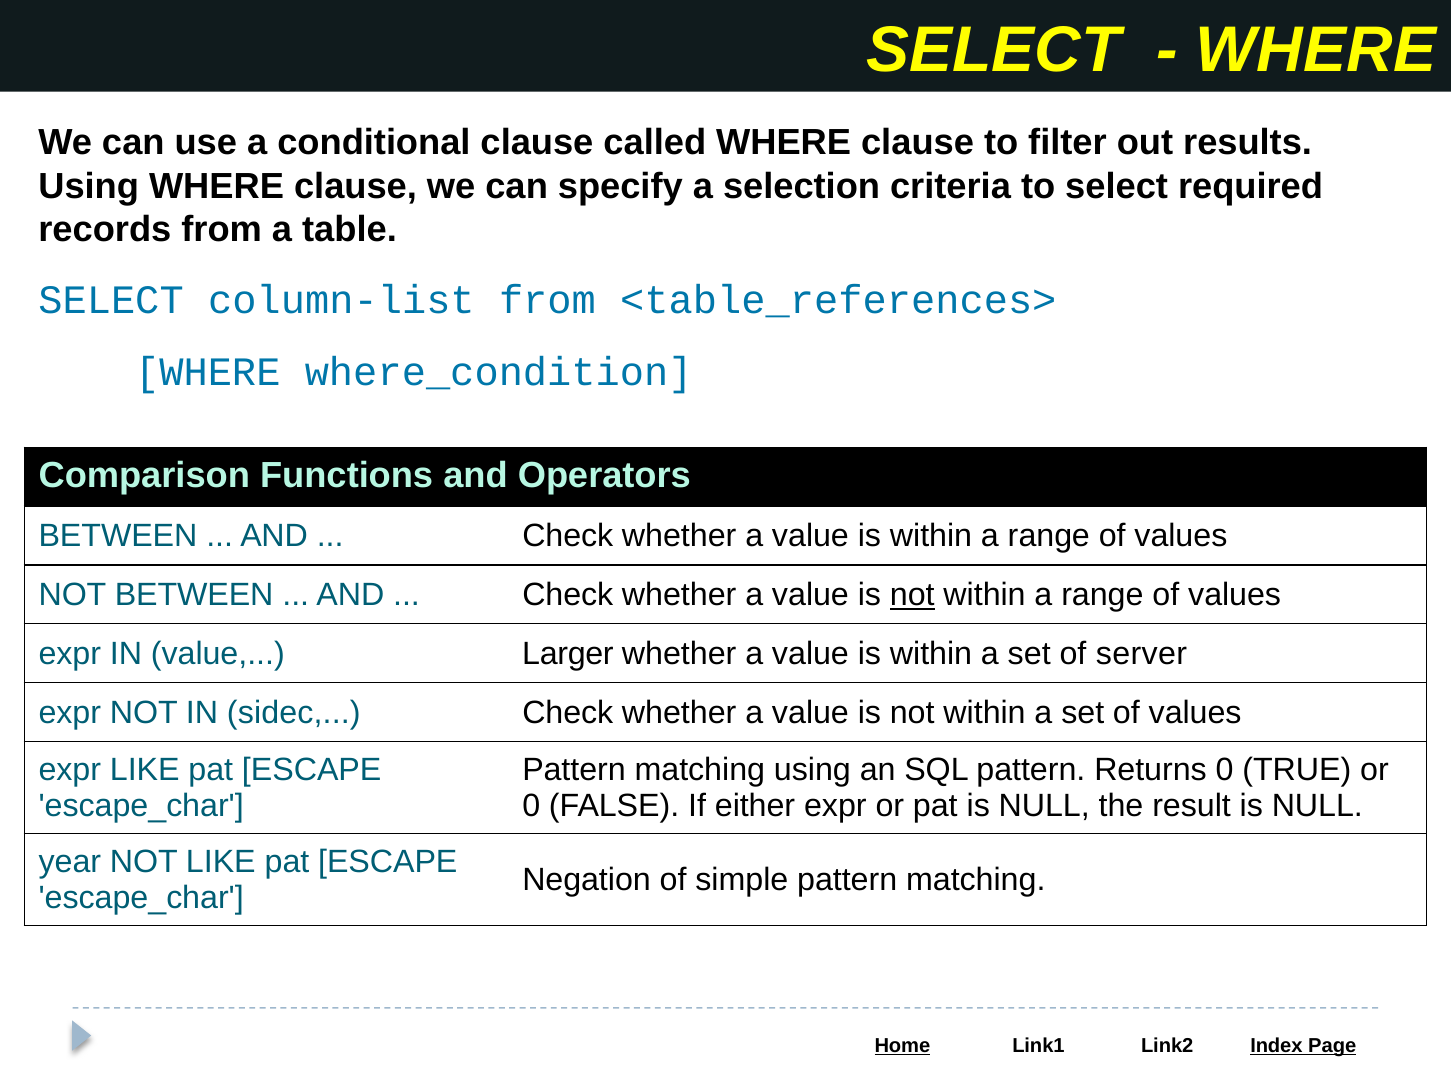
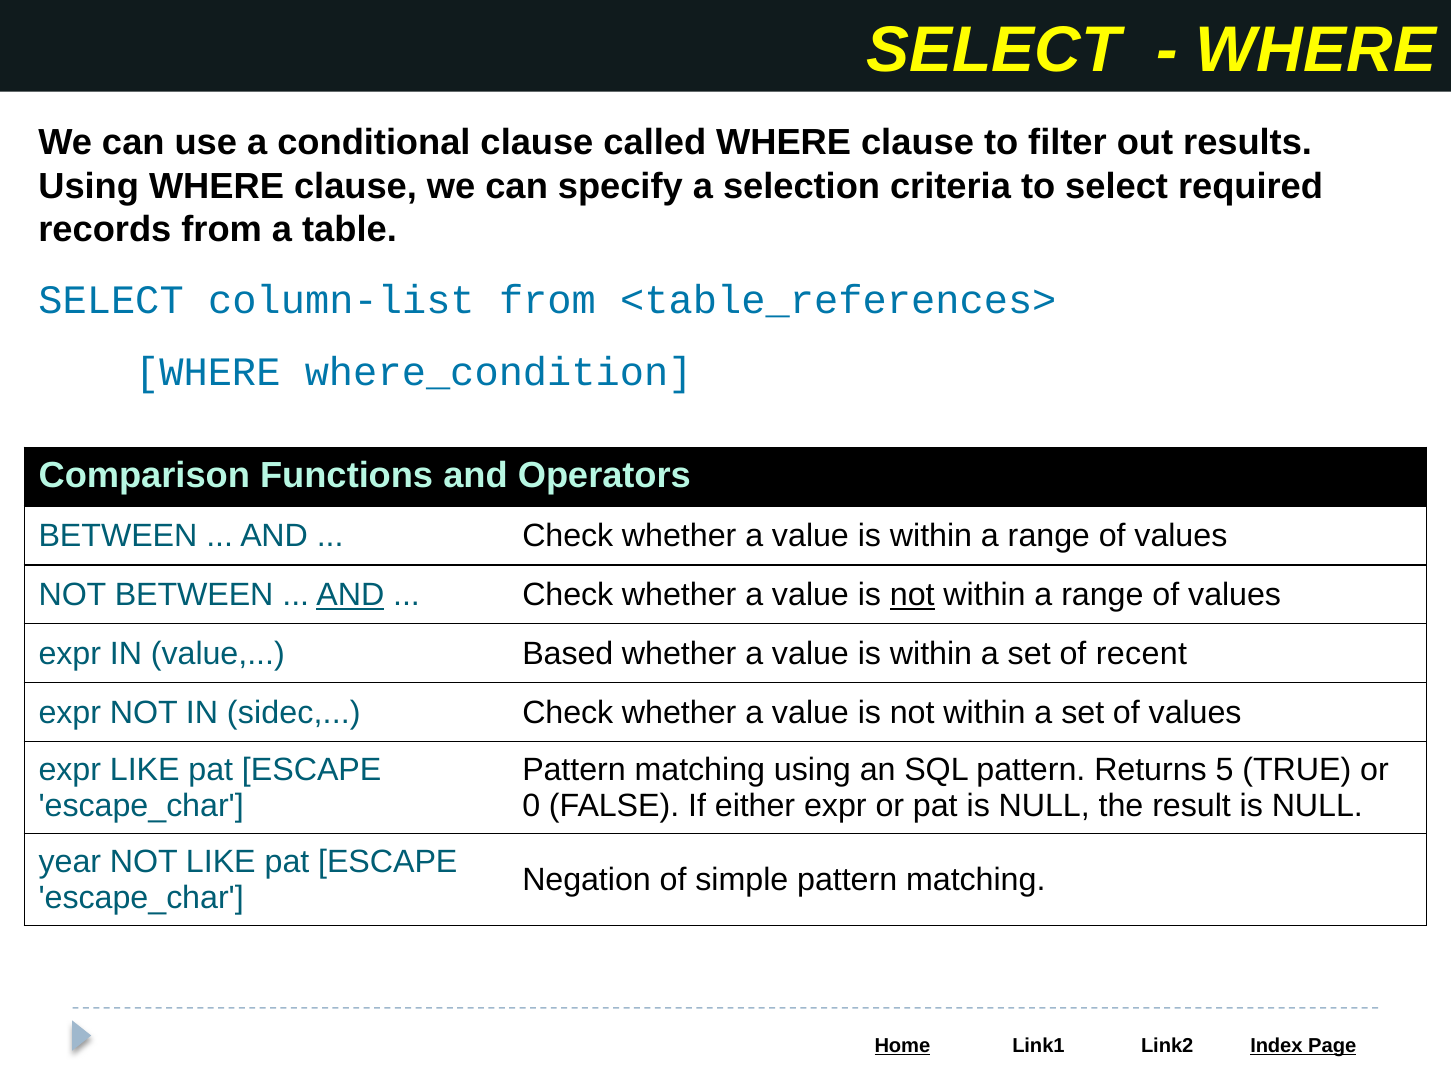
AND at (350, 595) underline: none -> present
Larger: Larger -> Based
server: server -> recent
Returns 0: 0 -> 5
